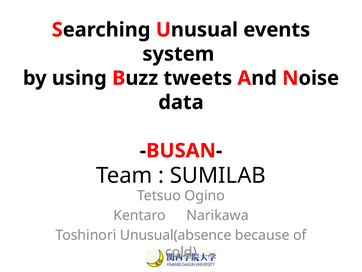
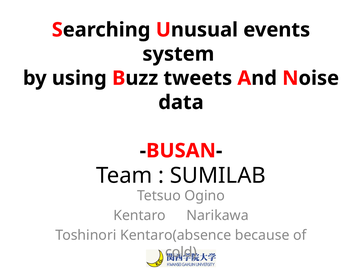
Unusual(absence: Unusual(absence -> Kentaro(absence
